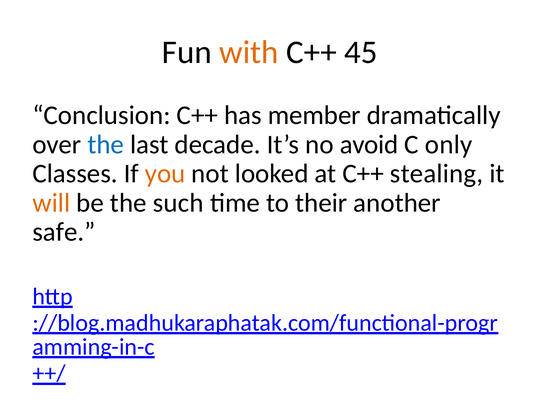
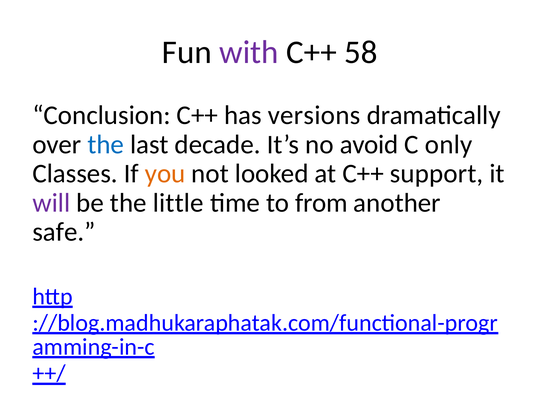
with colour: orange -> purple
45: 45 -> 58
member: member -> versions
stealing: stealing -> support
will colour: orange -> purple
such: such -> little
their: their -> from
